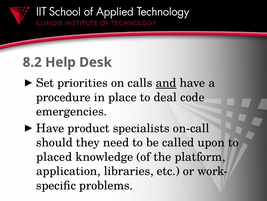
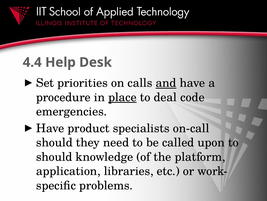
8.2: 8.2 -> 4.4
place underline: none -> present
placed at (54, 156): placed -> should
